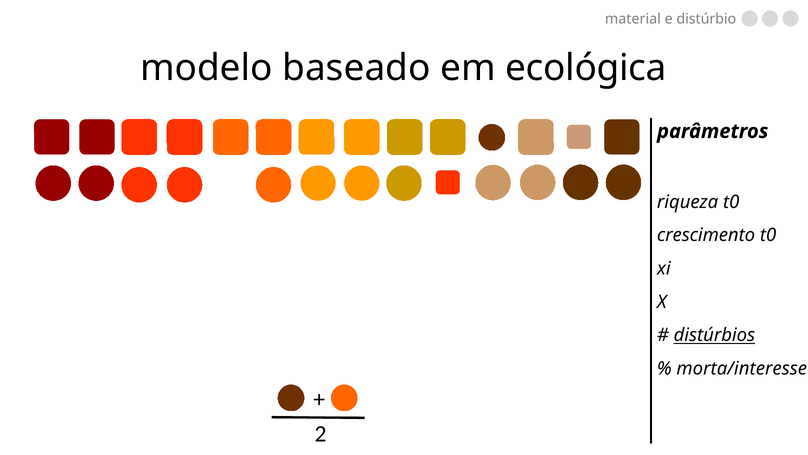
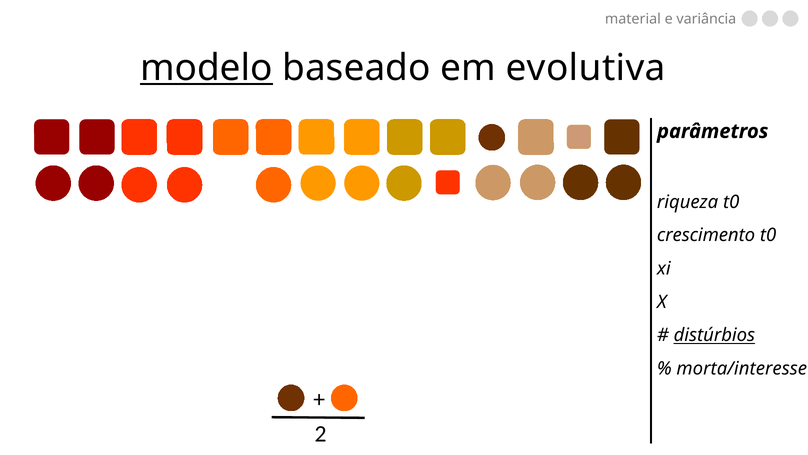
distúrbio: distúrbio -> variância
modelo underline: none -> present
ecológica: ecológica -> evolutiva
